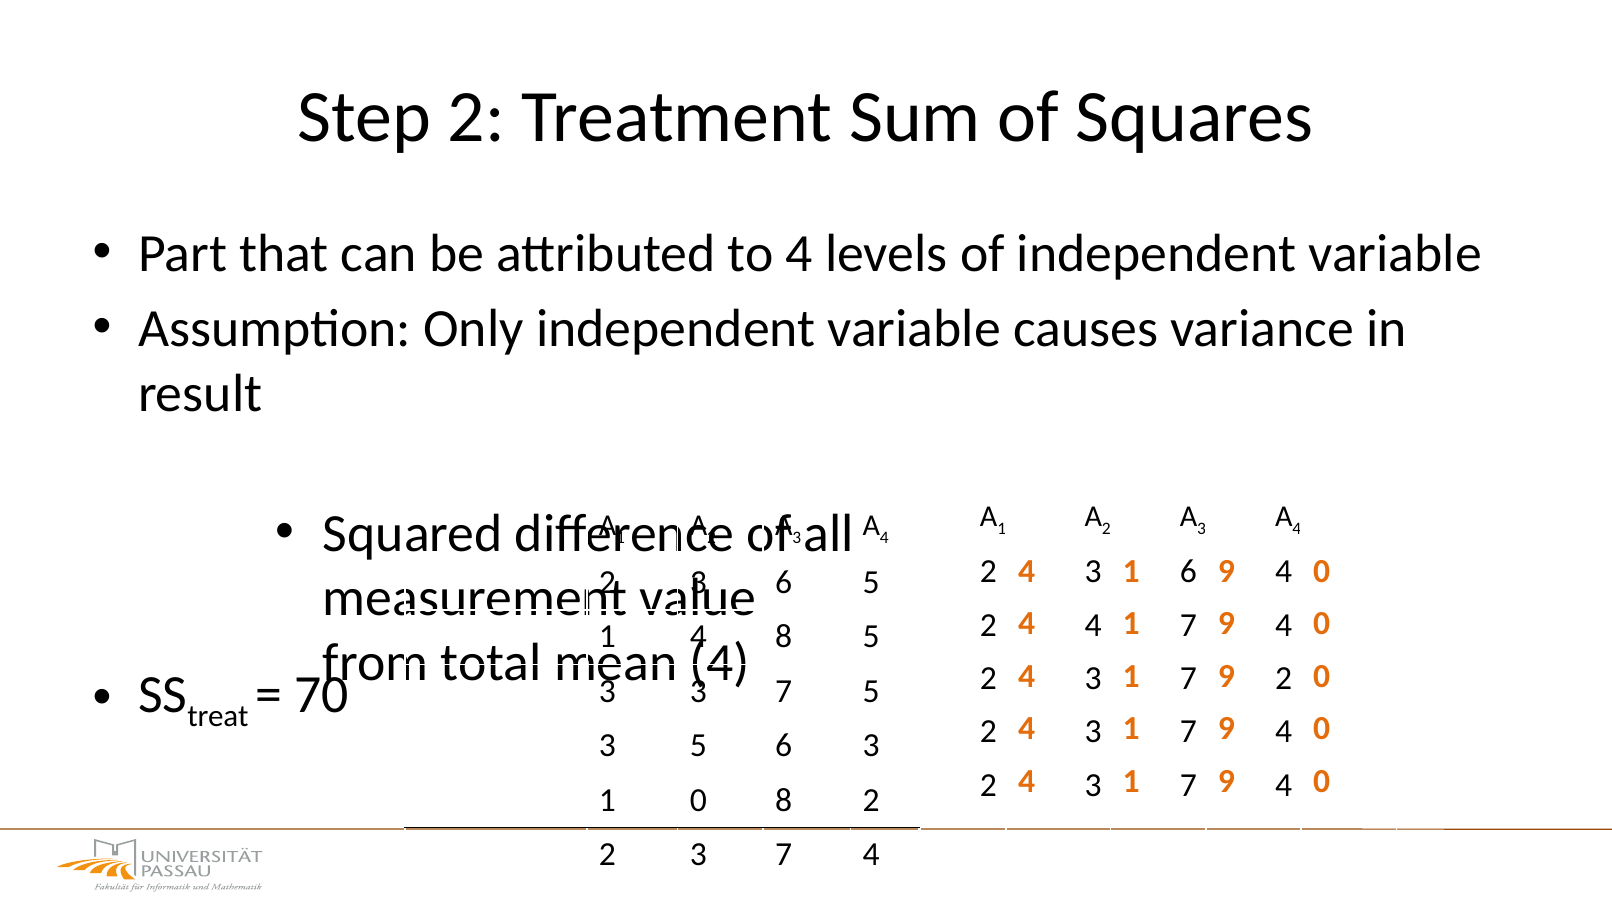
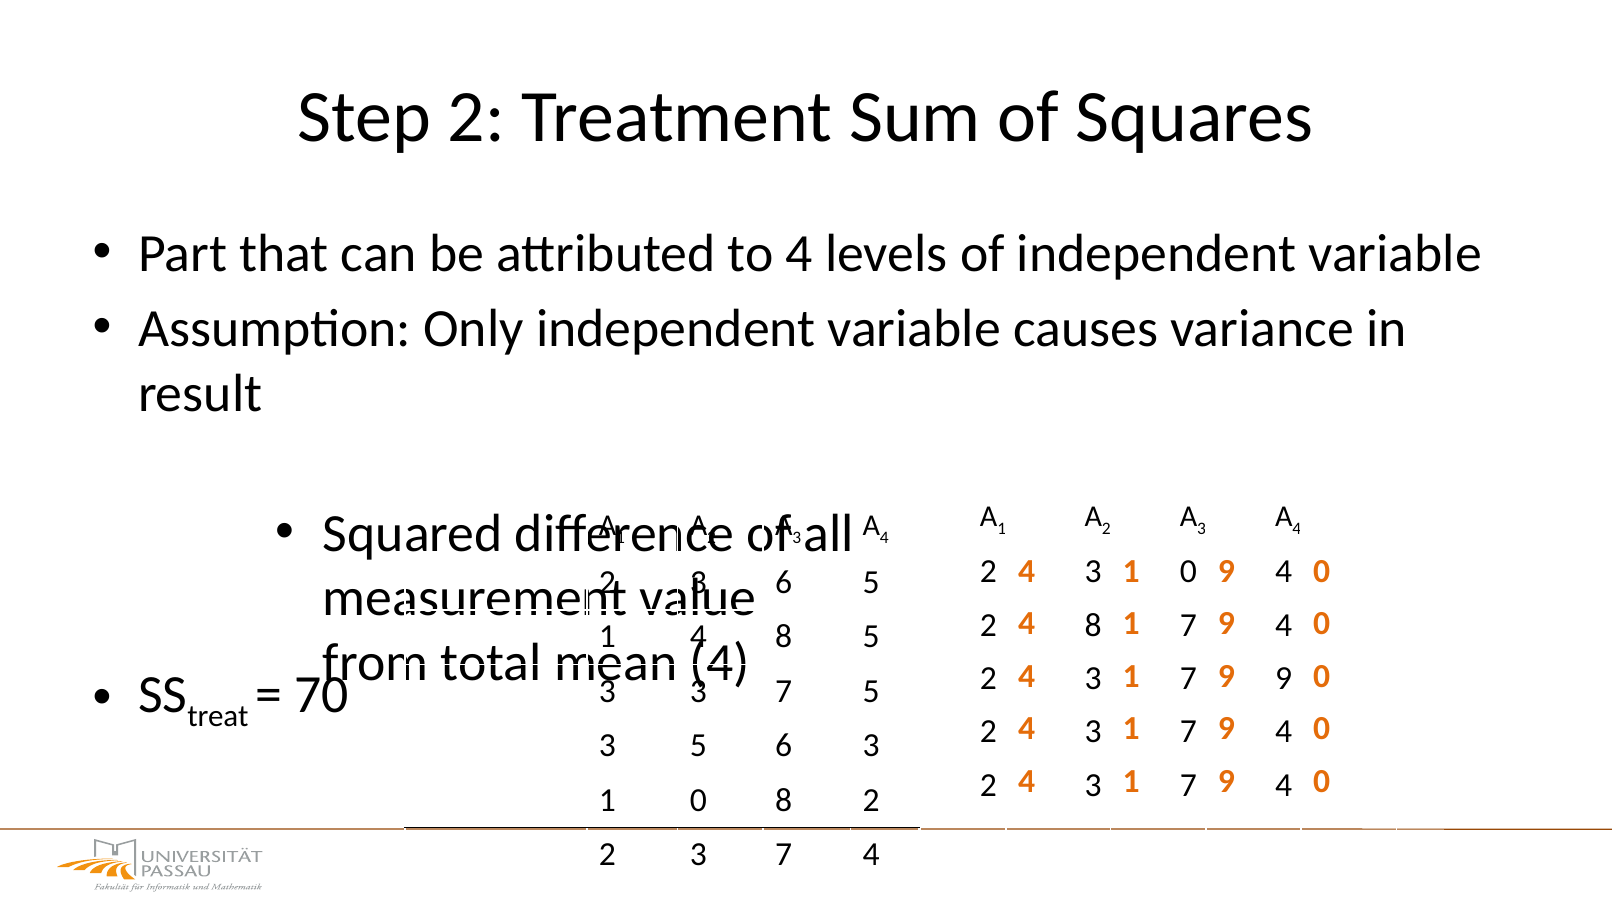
6 at (1188, 572): 6 -> 0
2 4: 4 -> 8
7 2: 2 -> 9
